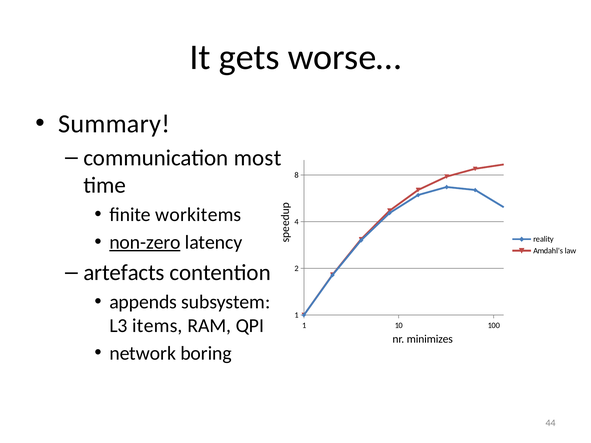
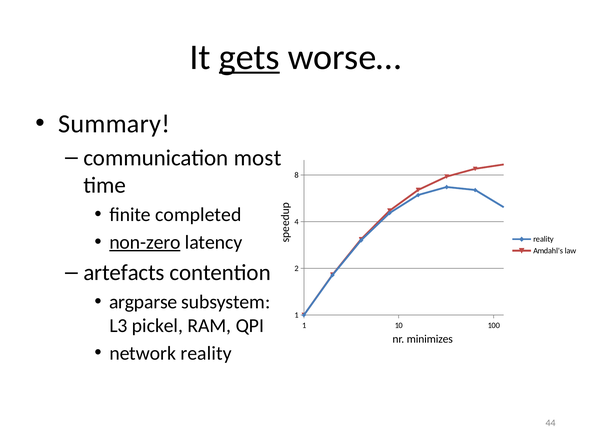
gets underline: none -> present
workitems: workitems -> completed
appends: appends -> argparse
items: items -> pickel
network boring: boring -> reality
